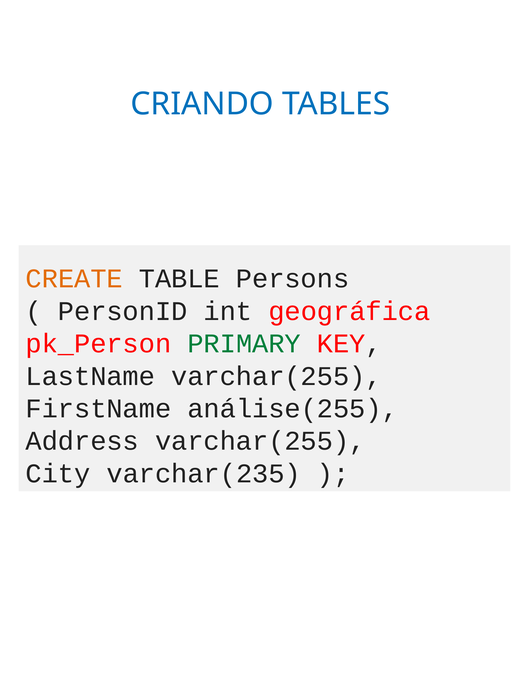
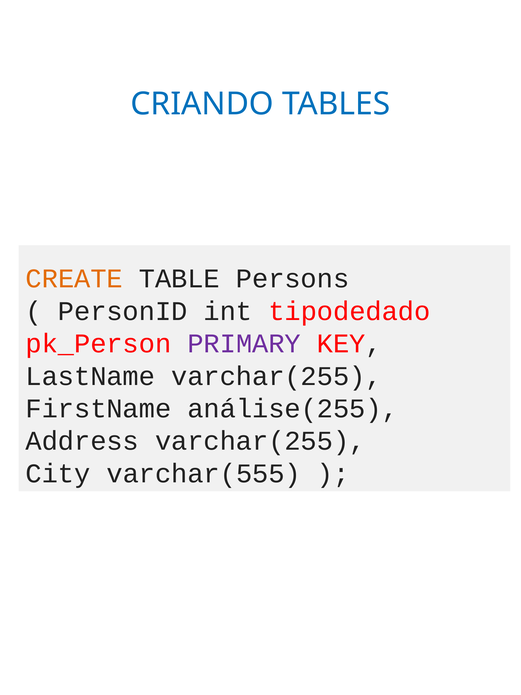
geográfica: geográfica -> tipodedado
PRIMARY colour: green -> purple
varchar(235: varchar(235 -> varchar(555
